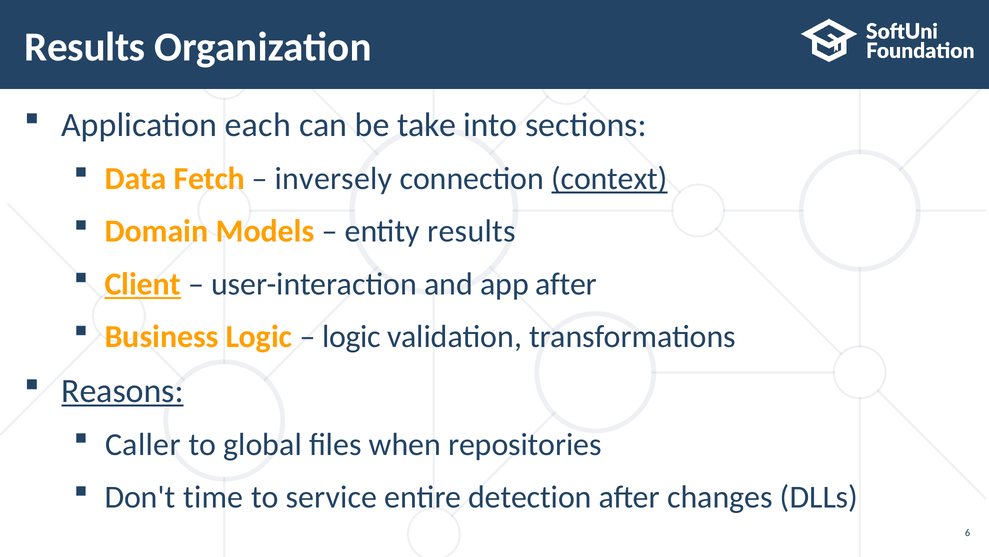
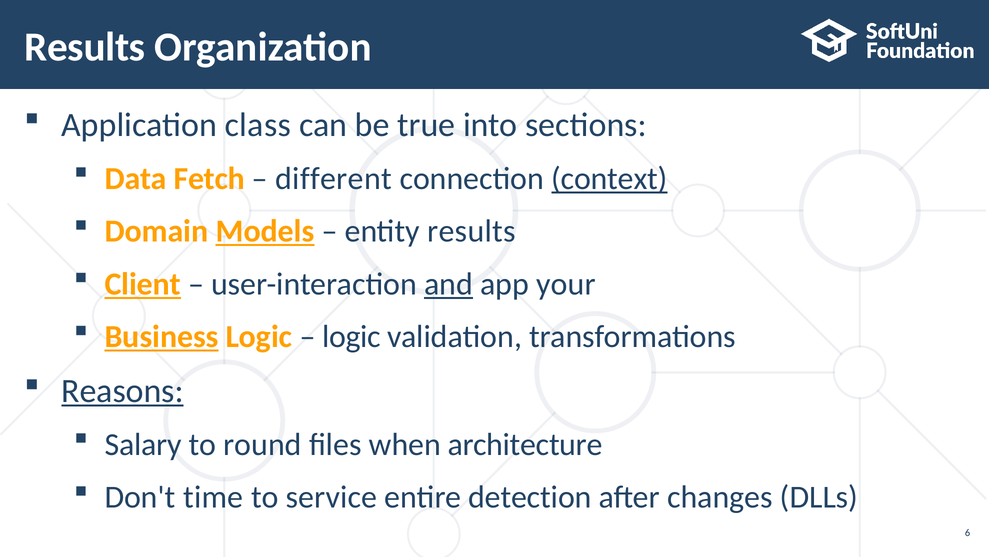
each: each -> class
take: take -> true
inversely: inversely -> different
Models underline: none -> present
and underline: none -> present
app after: after -> your
Business underline: none -> present
Caller: Caller -> Salary
global: global -> round
repositories: repositories -> architecture
